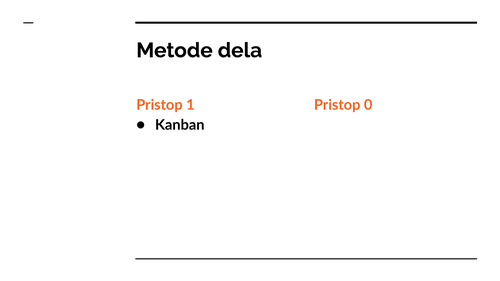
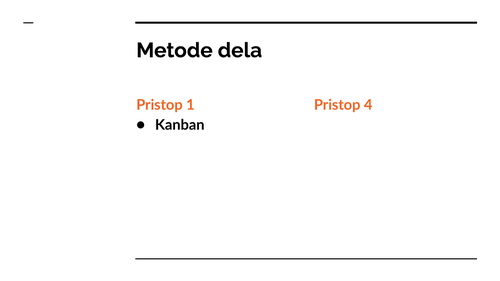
0: 0 -> 4
